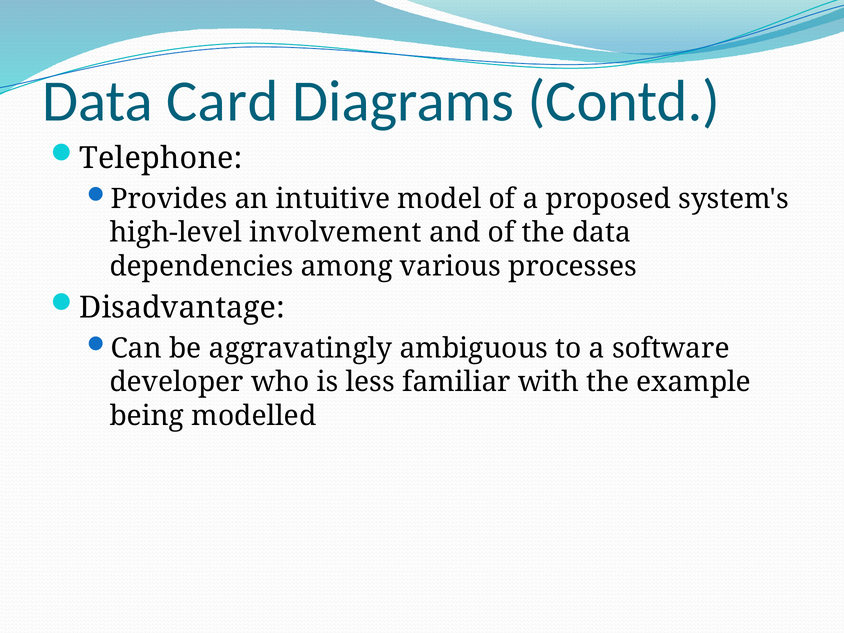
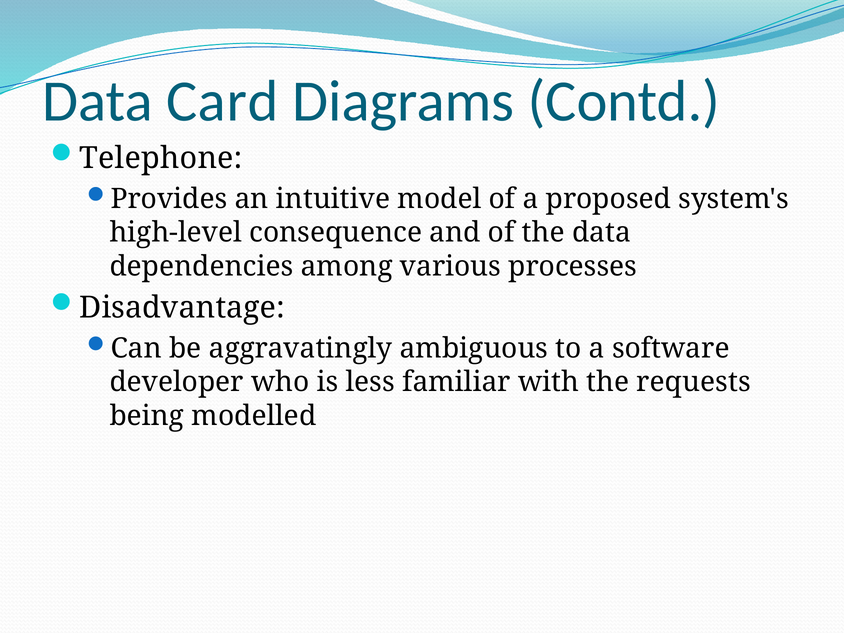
involvement: involvement -> consequence
example: example -> requests
